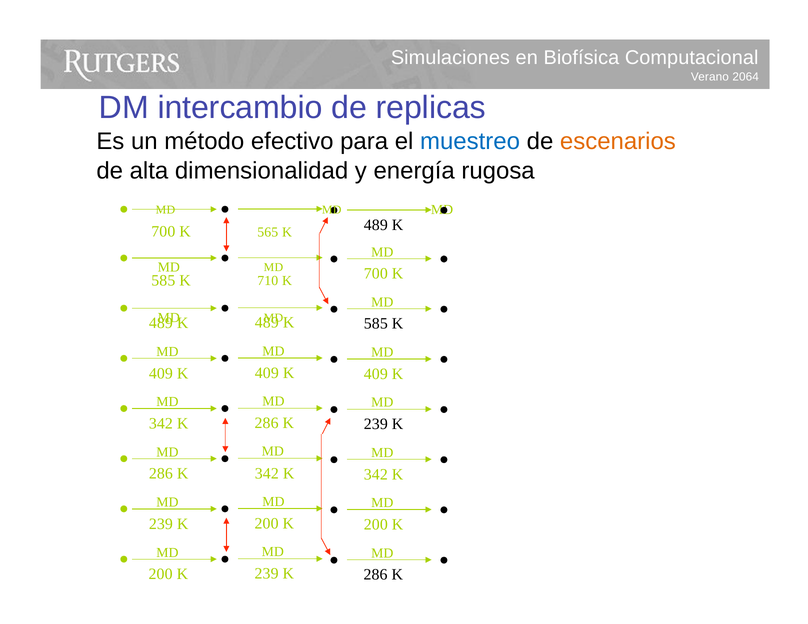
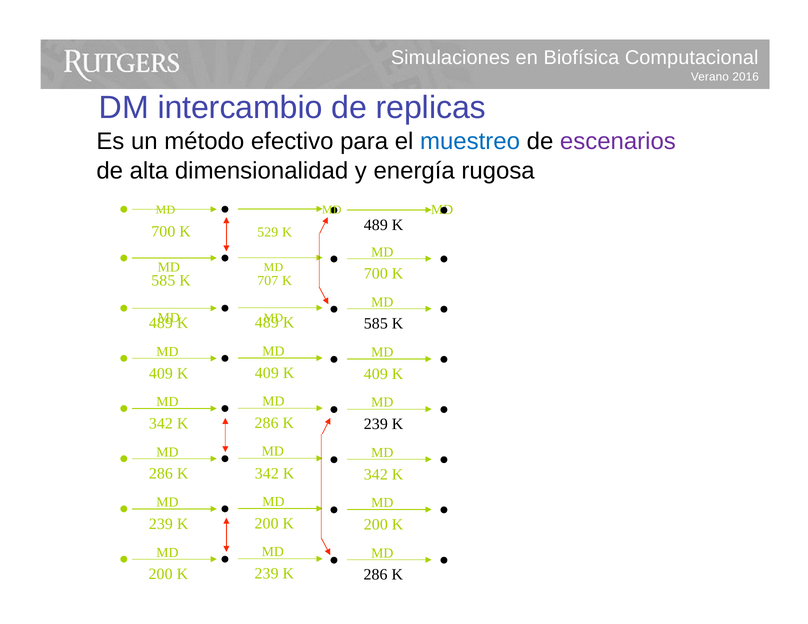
2064: 2064 -> 2016
escenarios colour: orange -> purple
565: 565 -> 529
710: 710 -> 707
